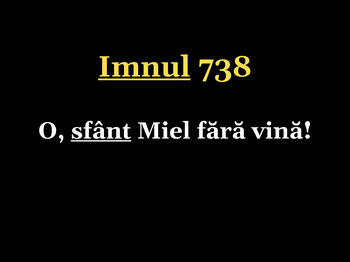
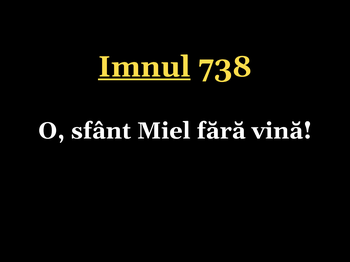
sfânt underline: present -> none
